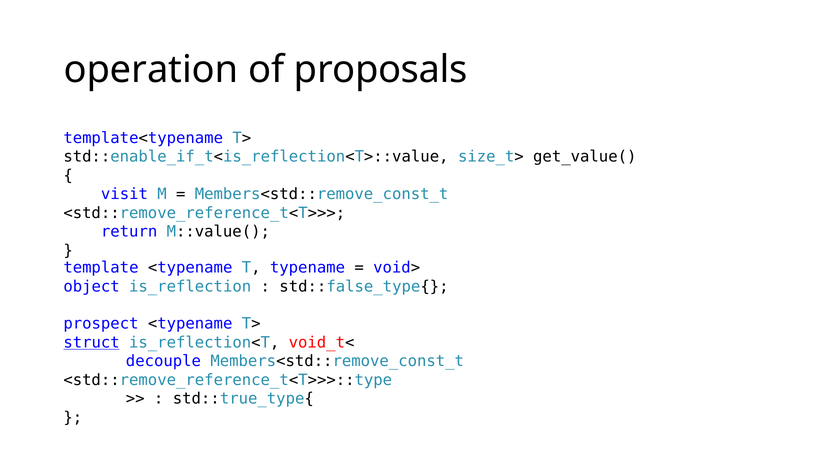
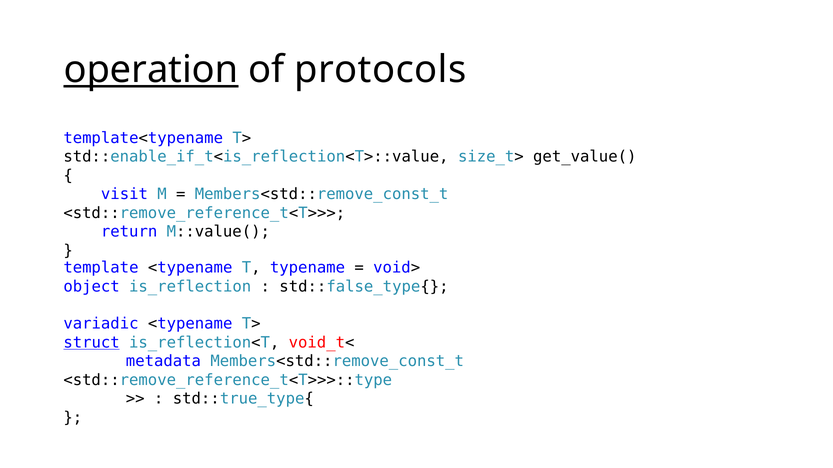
operation underline: none -> present
proposals: proposals -> protocols
prospect: prospect -> variadic
decouple: decouple -> metadata
